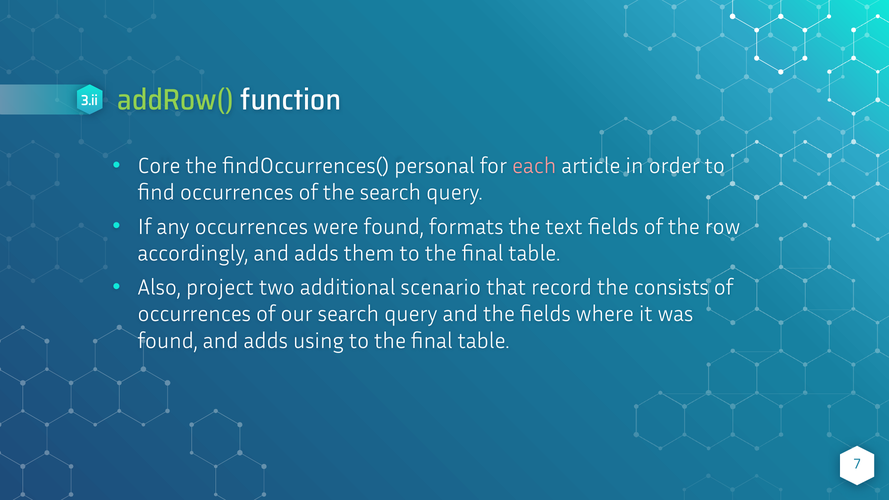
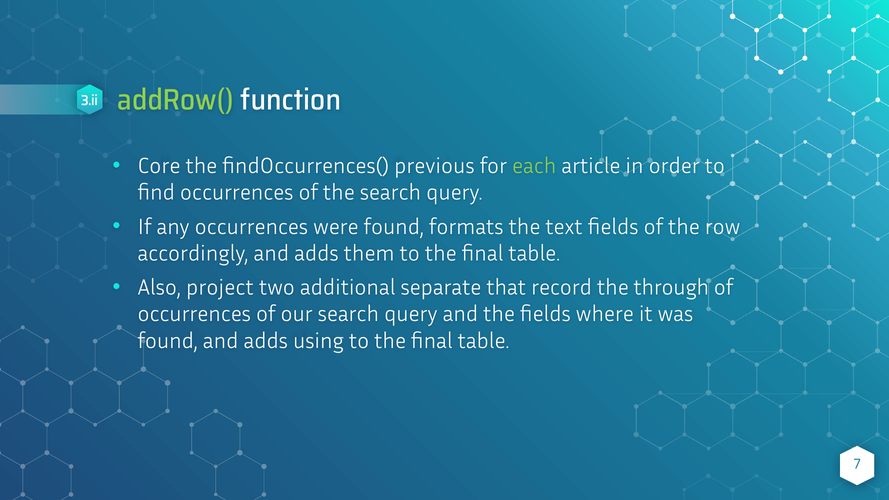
personal: personal -> previous
each colour: pink -> light green
scenario: scenario -> separate
consists: consists -> through
